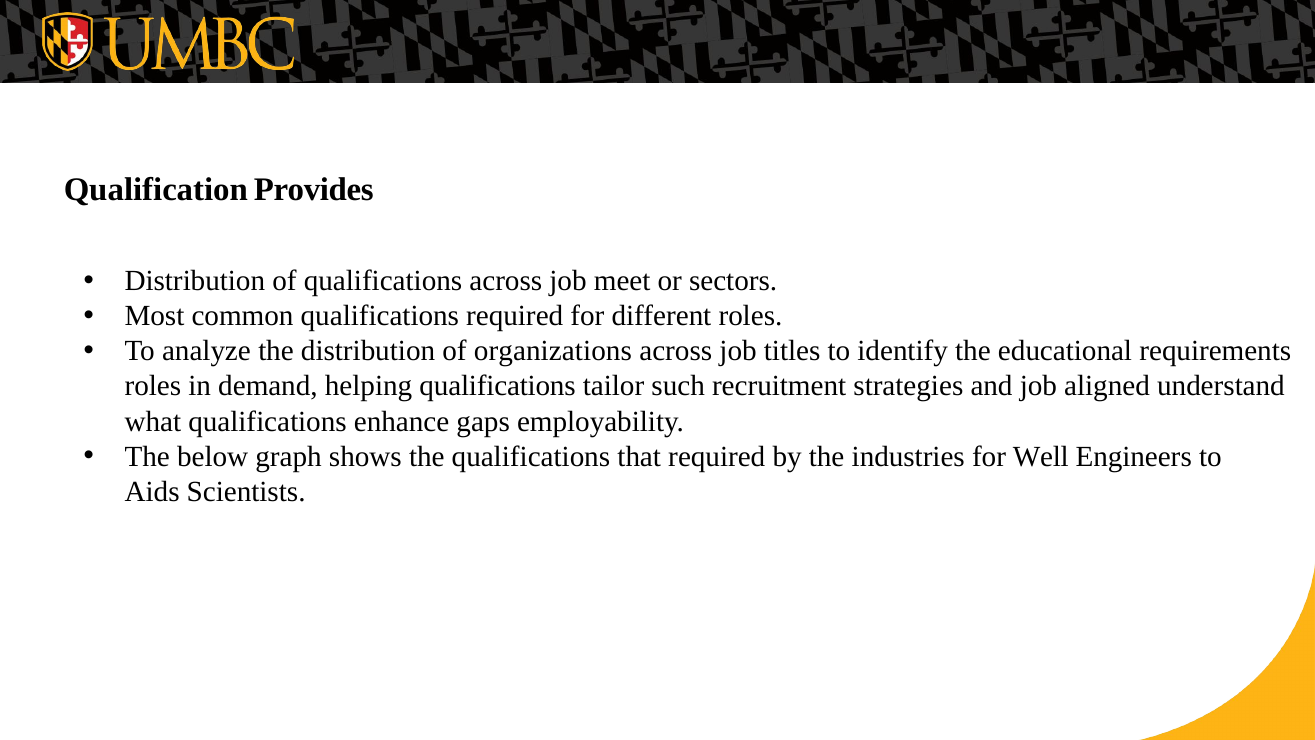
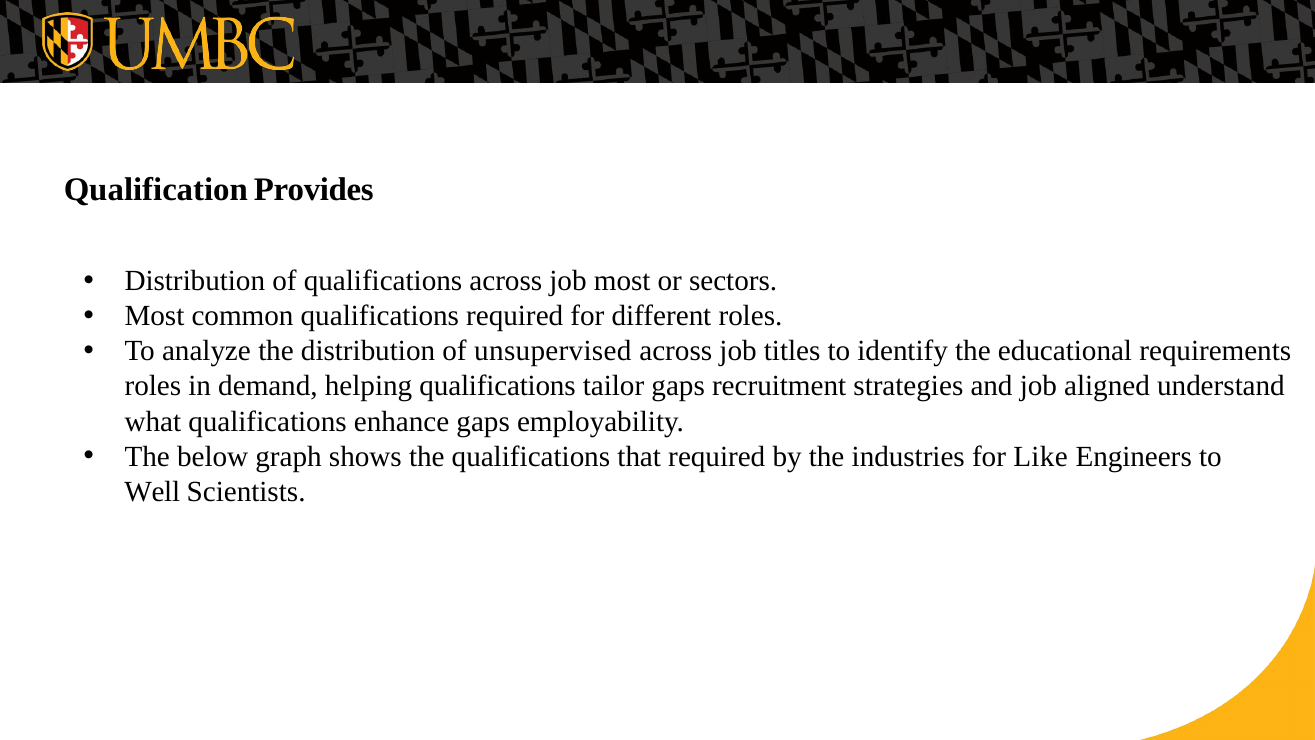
job meet: meet -> most
organizations: organizations -> unsupervised
tailor such: such -> gaps
Well: Well -> Like
Aids: Aids -> Well
